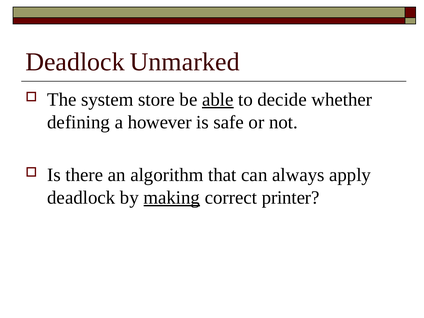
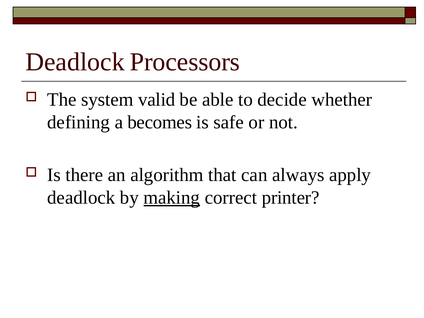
Unmarked: Unmarked -> Processors
store: store -> valid
able underline: present -> none
however: however -> becomes
